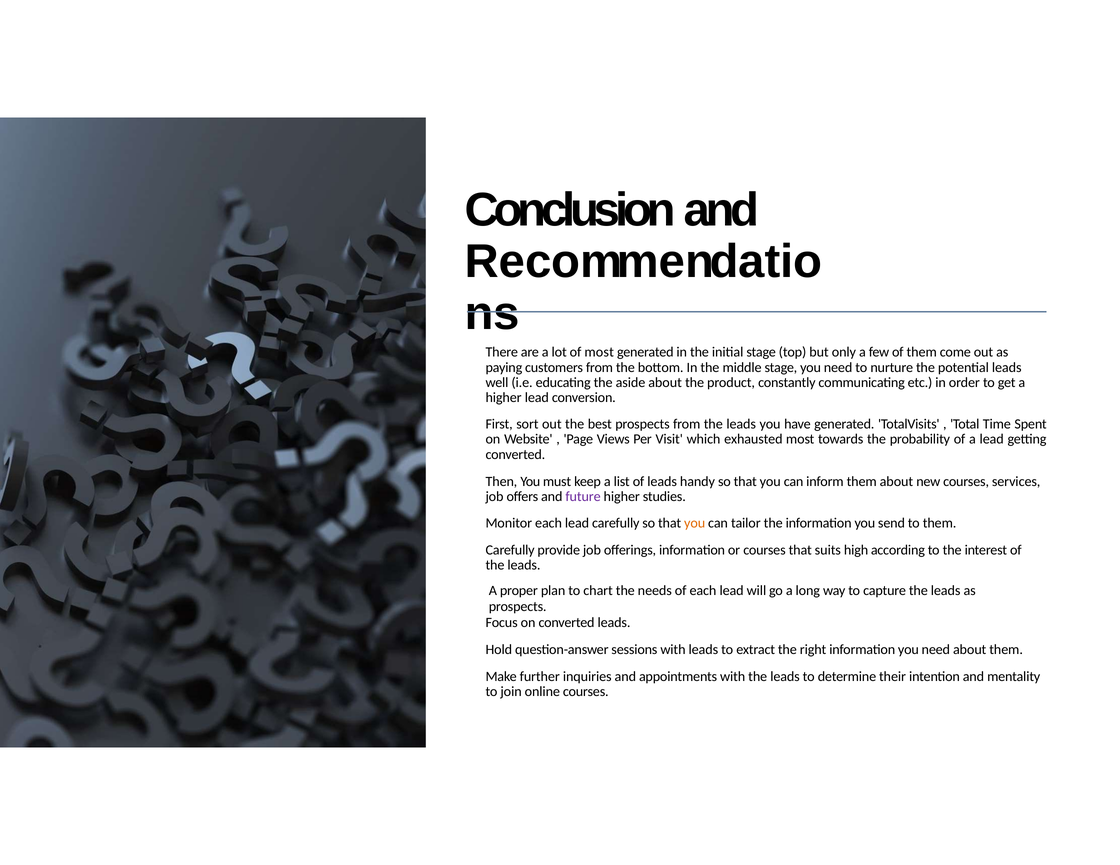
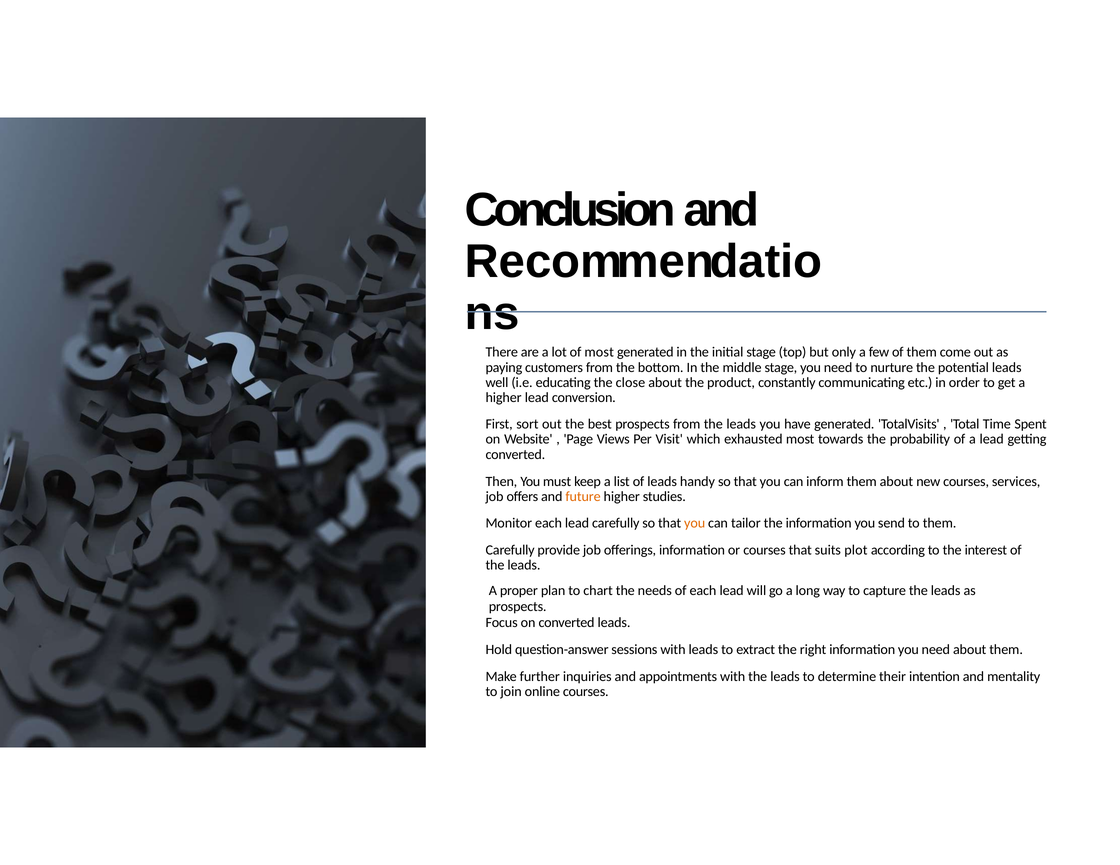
aside: aside -> close
future colour: purple -> orange
high: high -> plot
